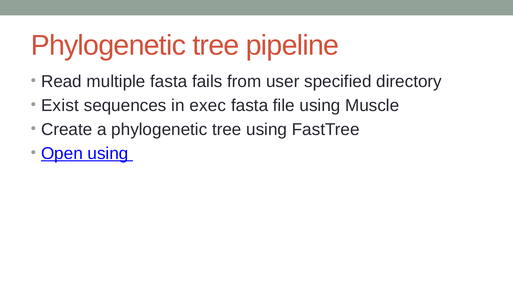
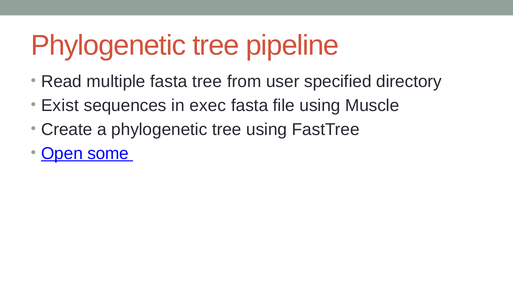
fasta fails: fails -> tree
Open using: using -> some
